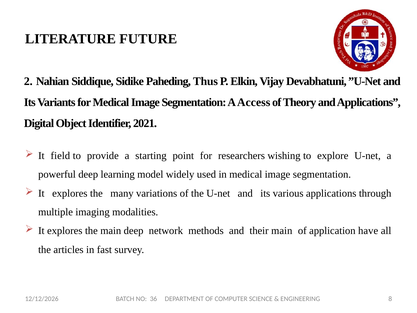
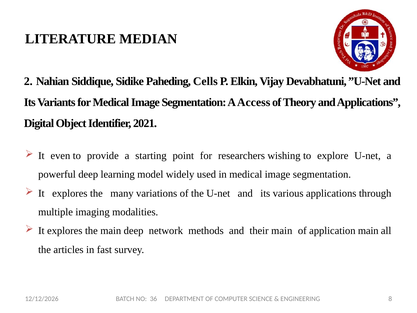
FUTURE: FUTURE -> MEDIAN
Thus: Thus -> Cells
field: field -> even
application have: have -> main
